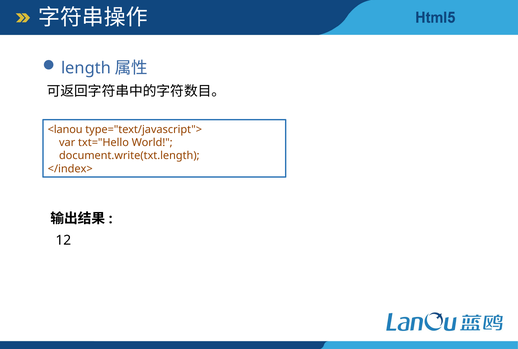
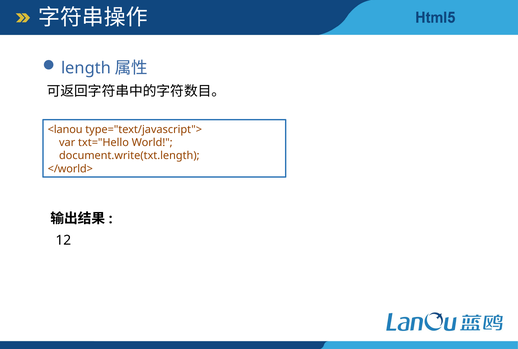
</index>: </index> -> </world>
